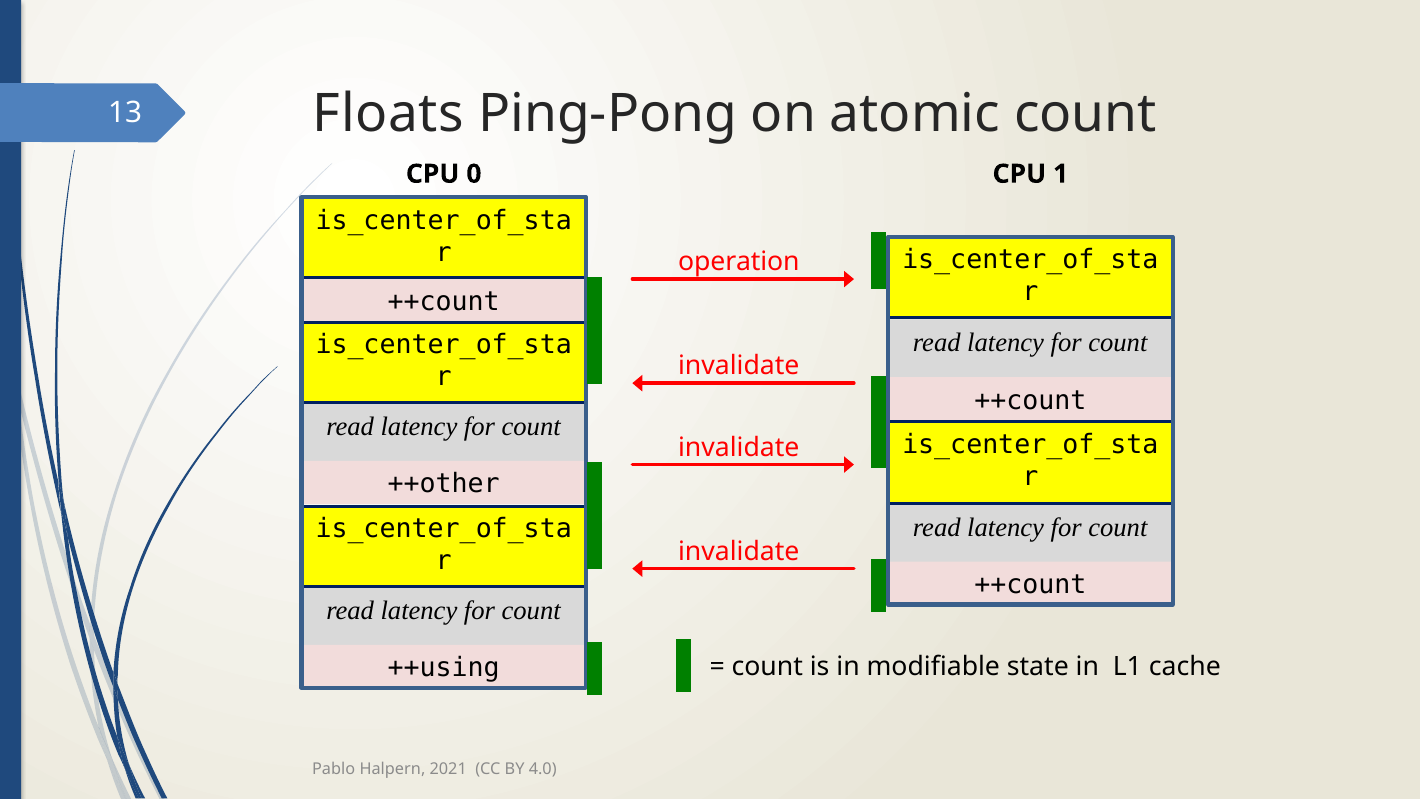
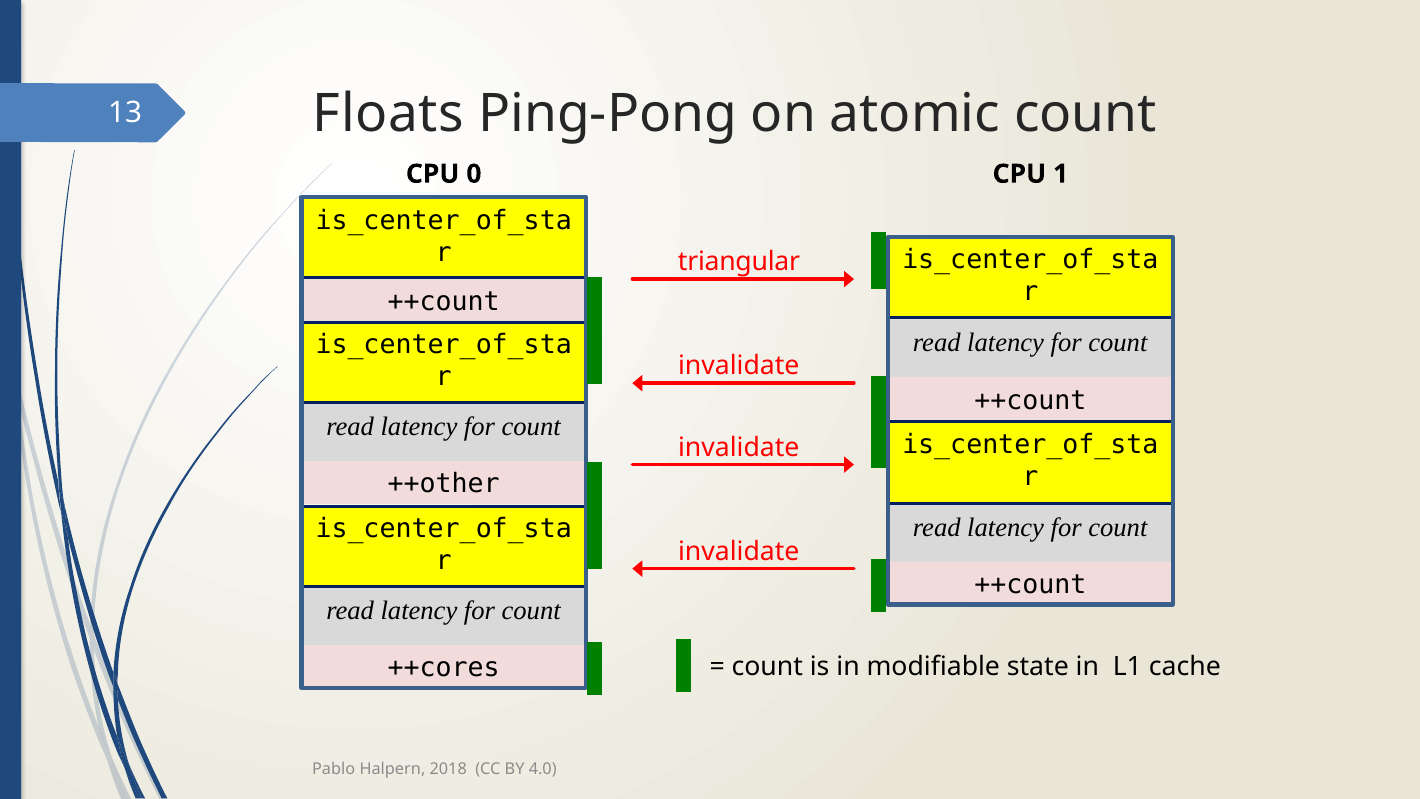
operation: operation -> triangular
++using: ++using -> ++cores
2021: 2021 -> 2018
